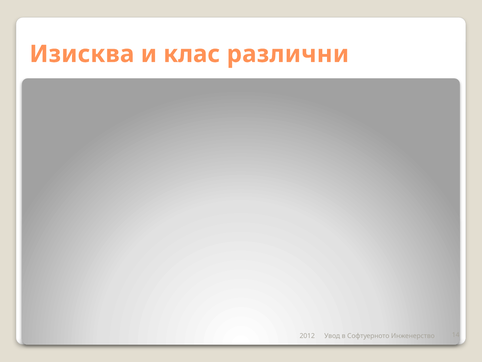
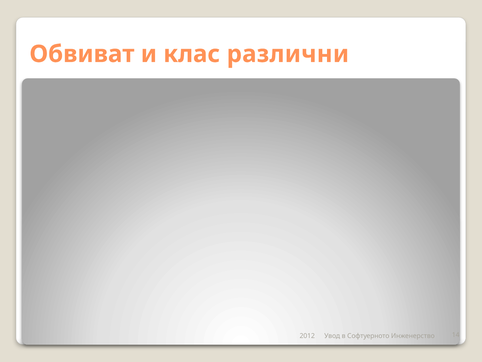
Изисква: Изисква -> Обвиват
